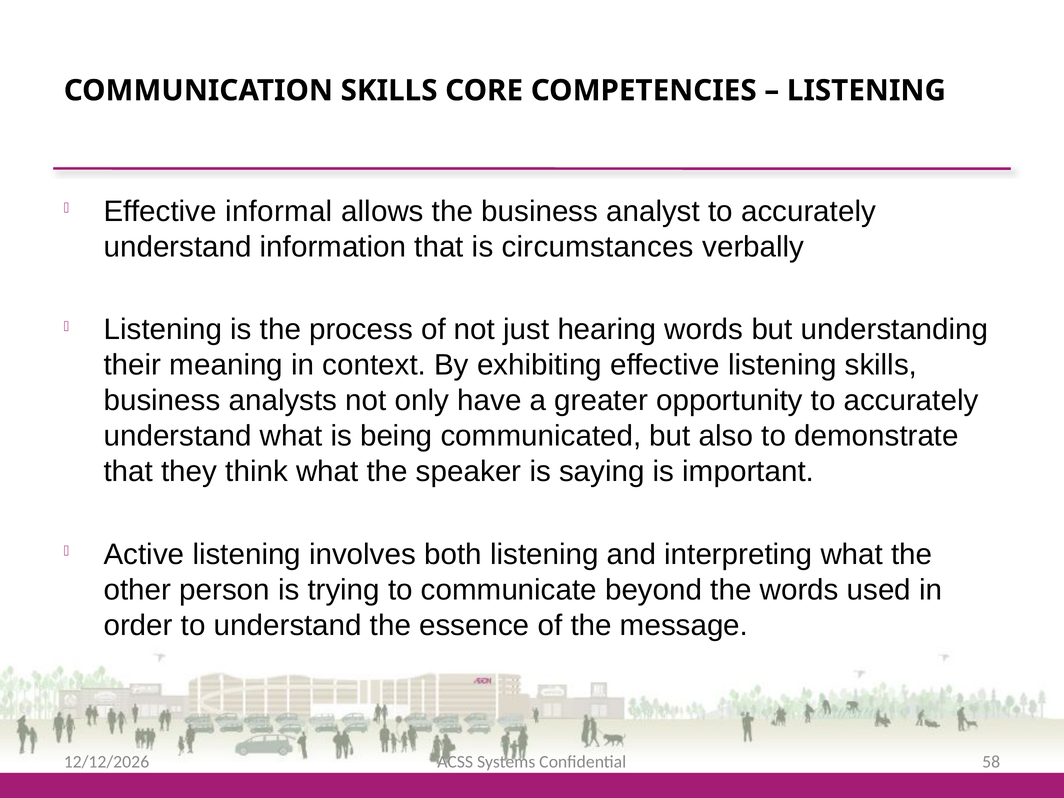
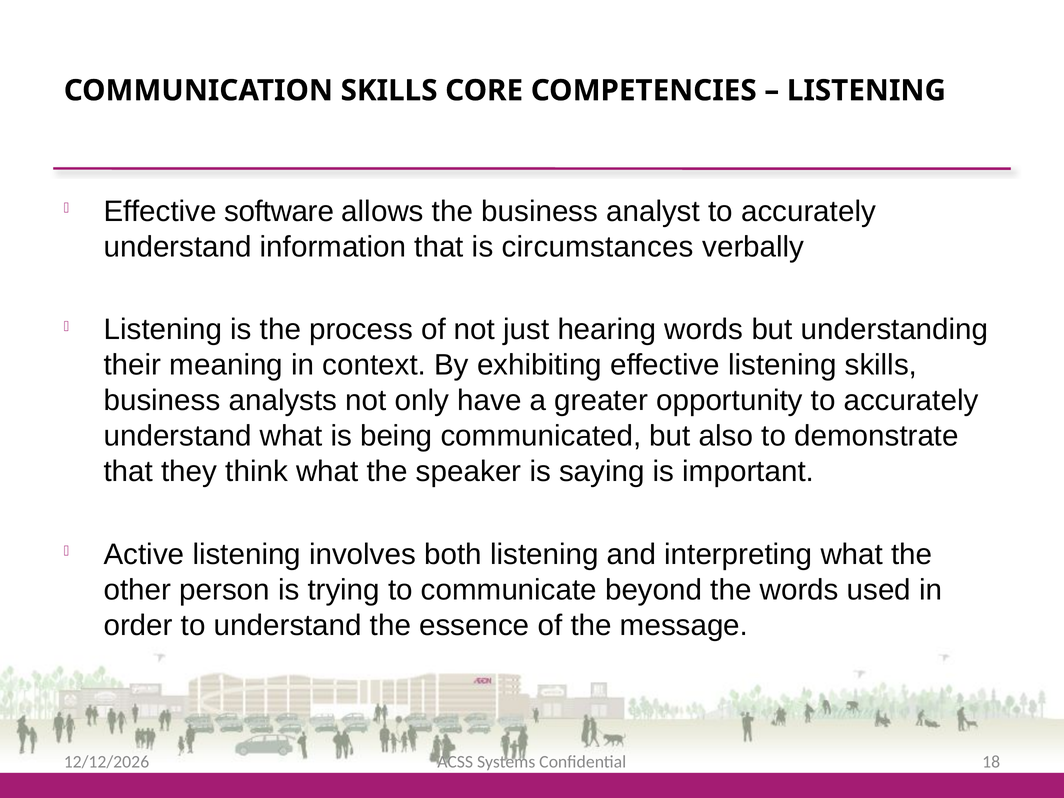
informal: informal -> software
58: 58 -> 18
